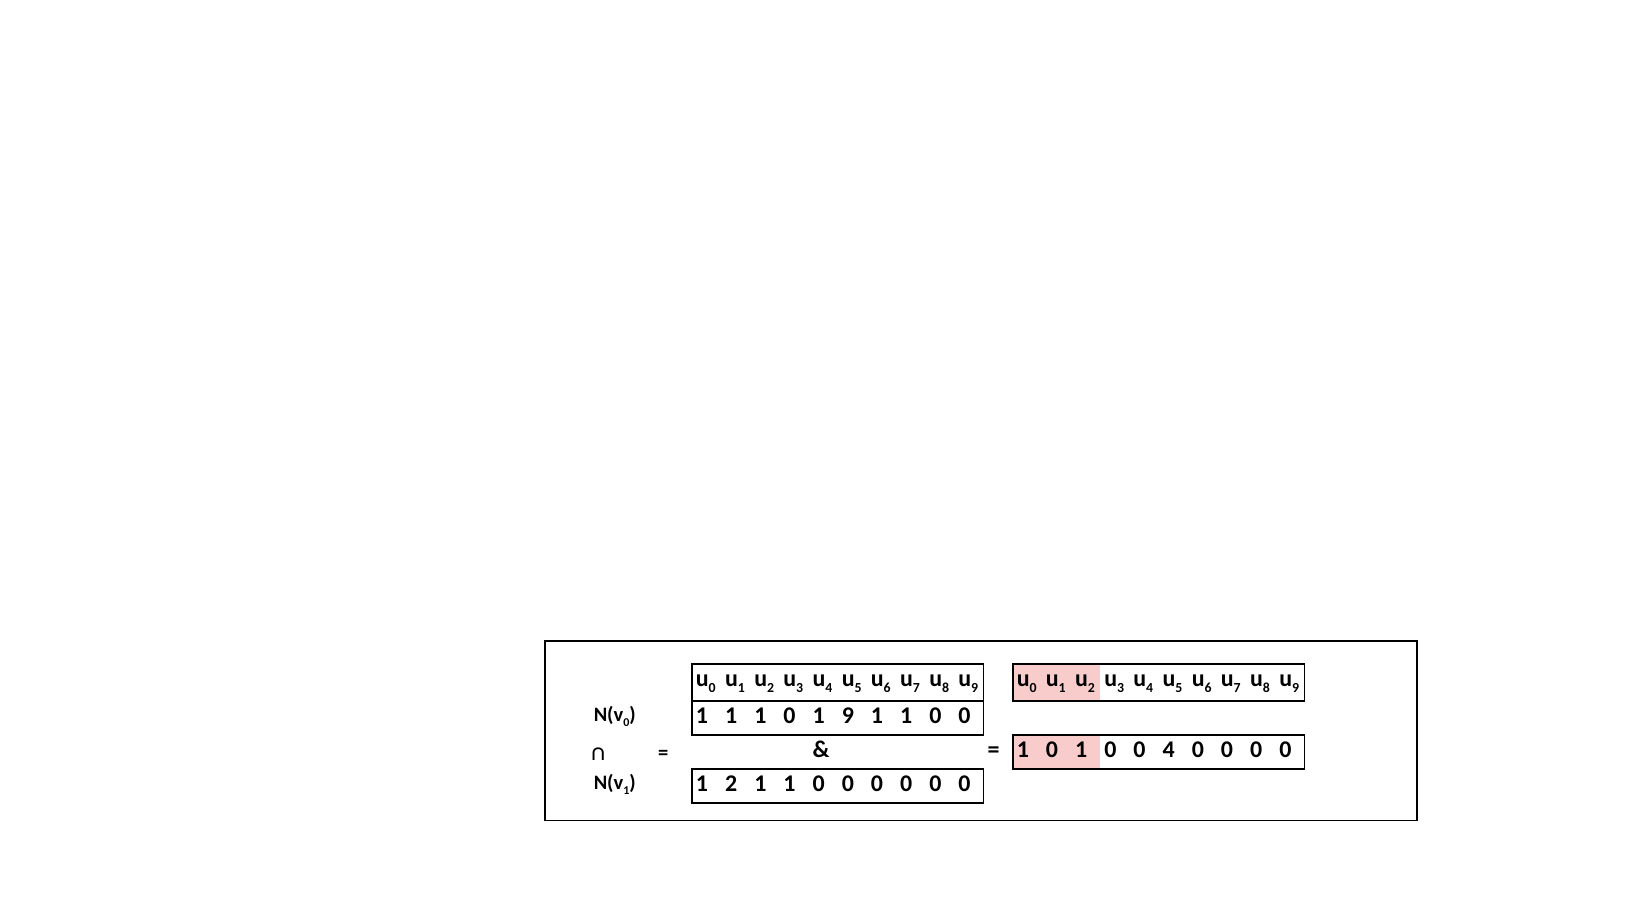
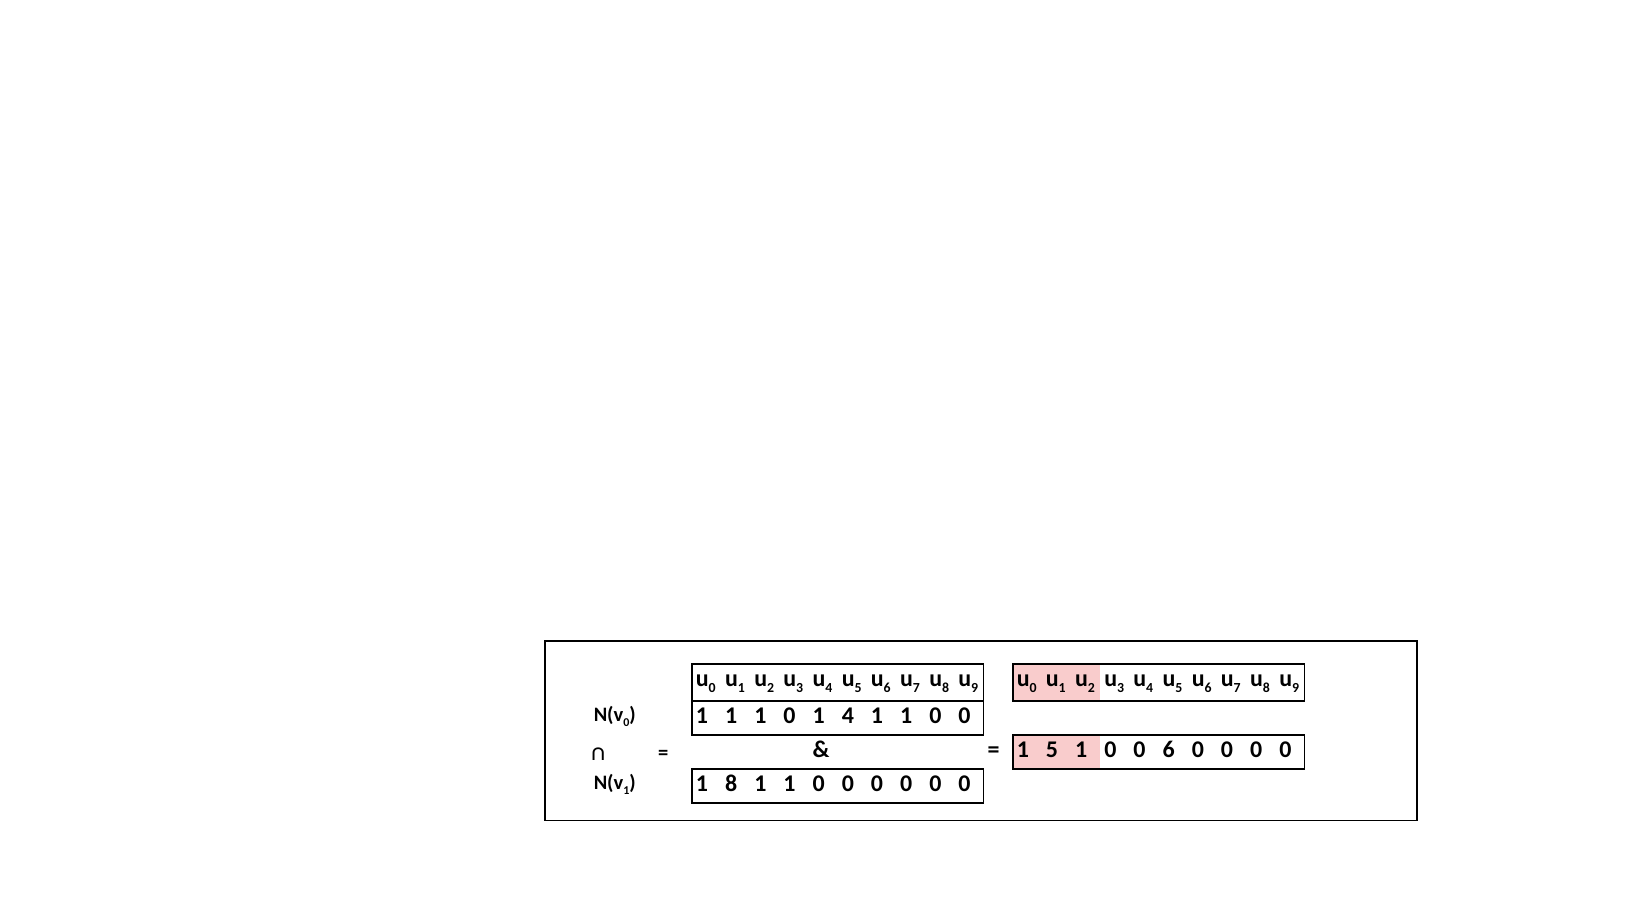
1 9: 9 -> 4
0 at (1052, 750): 0 -> 5
0 4: 4 -> 6
1 2: 2 -> 8
